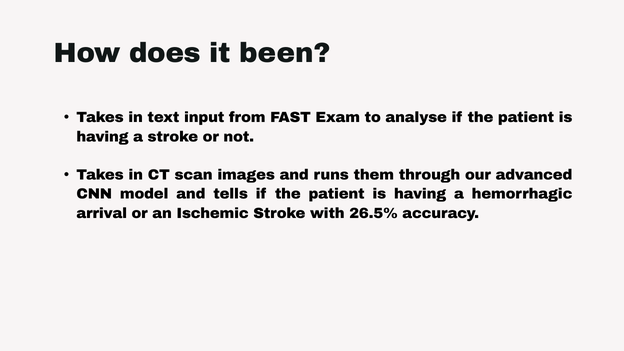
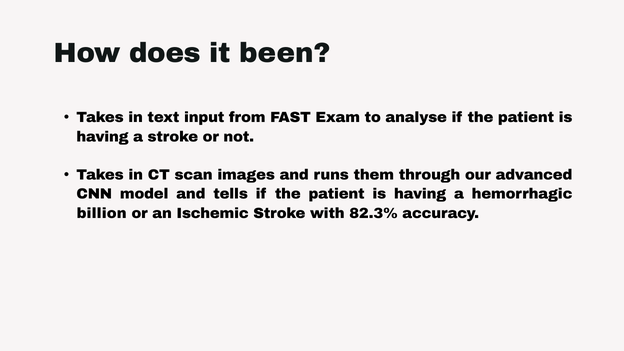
arrival: arrival -> billion
26.5%: 26.5% -> 82.3%
